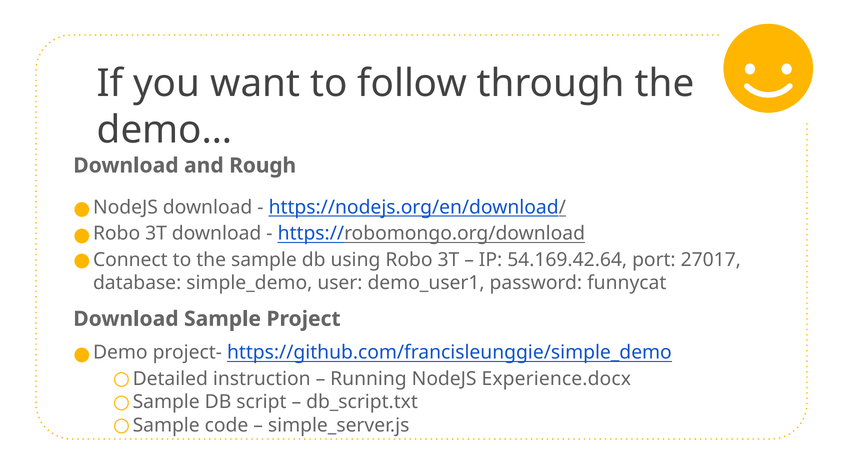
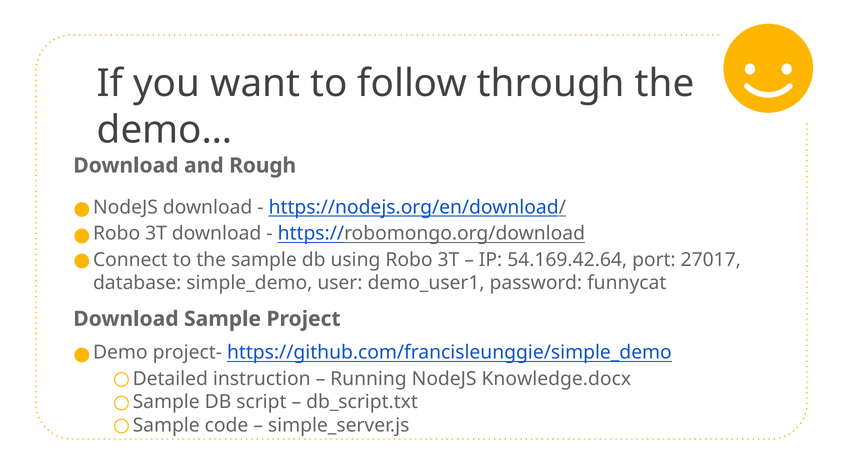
Experience.docx: Experience.docx -> Knowledge.docx
